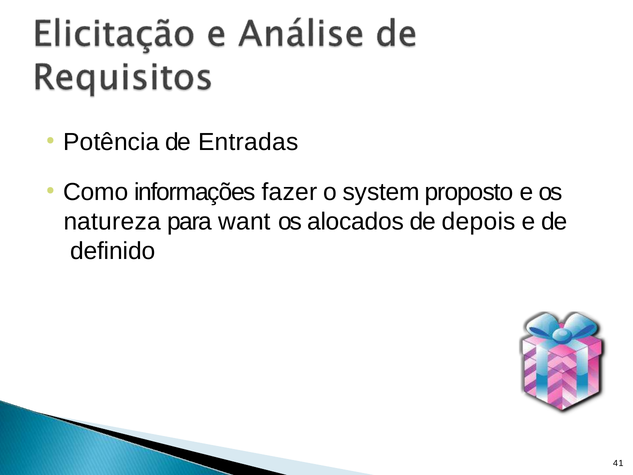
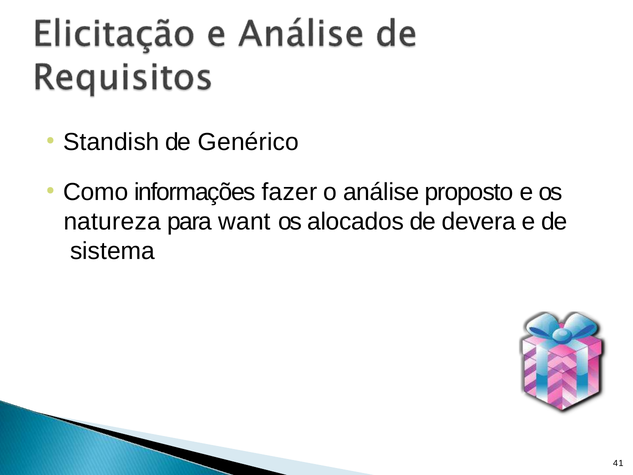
Potência: Potência -> Standish
Entradas: Entradas -> Genérico
system: system -> análise
depois: depois -> devera
definido: definido -> sistema
